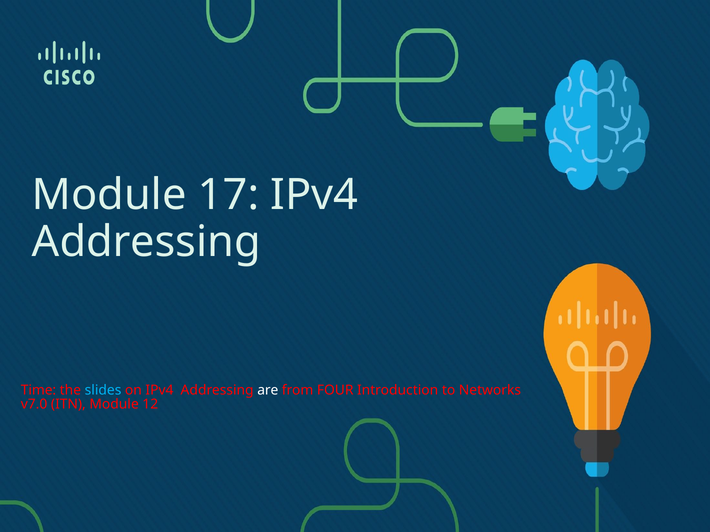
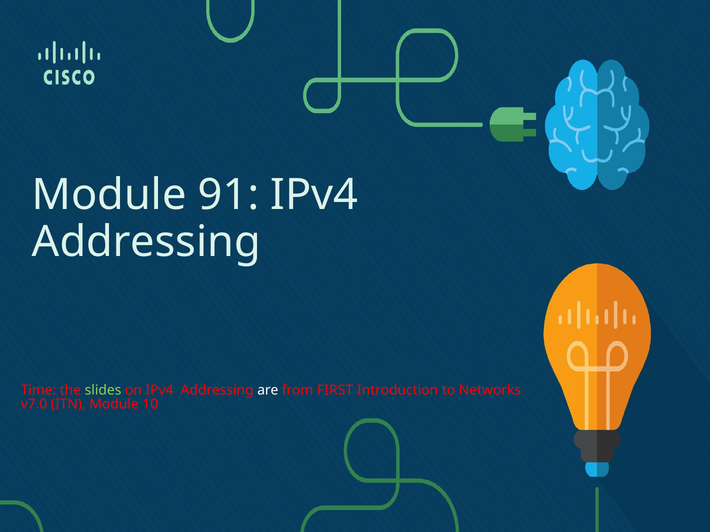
17: 17 -> 91
slides colour: light blue -> light green
FOUR: FOUR -> FIRST
12: 12 -> 10
